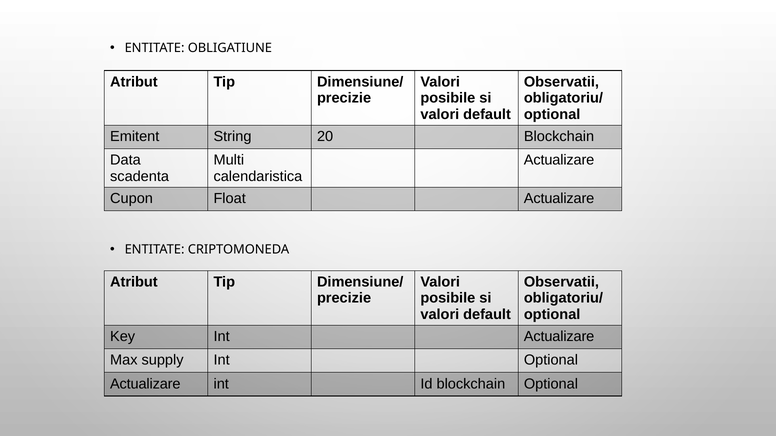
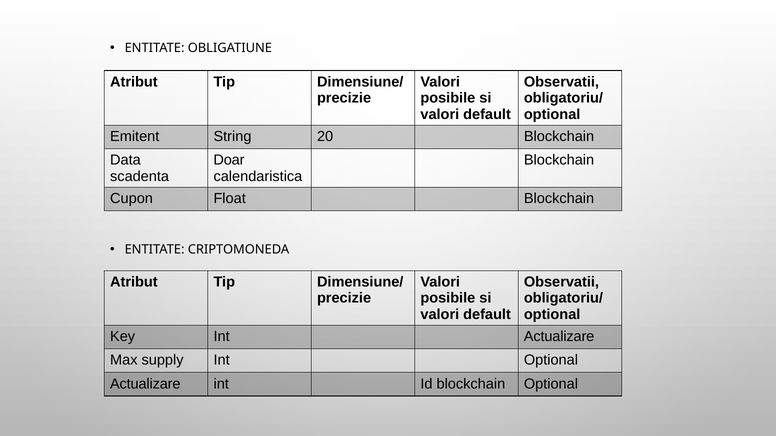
Multi: Multi -> Doar
Actualizare at (559, 160): Actualizare -> Blockchain
Float Actualizare: Actualizare -> Blockchain
